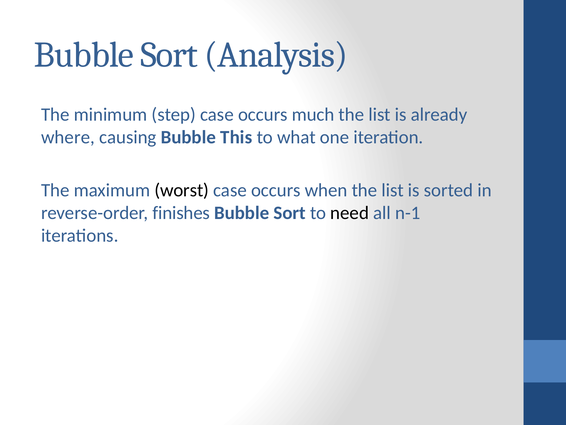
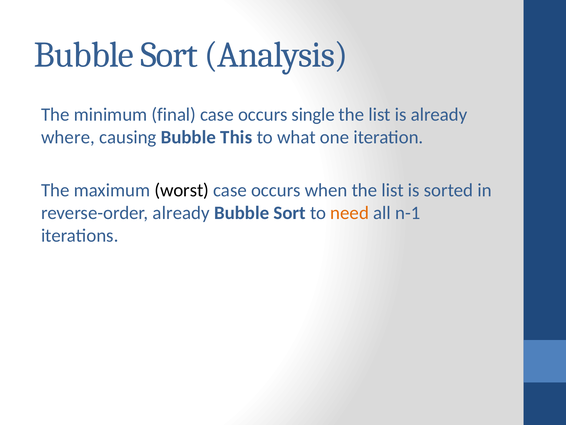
step: step -> final
much: much -> single
reverse-order finishes: finishes -> already
need colour: black -> orange
